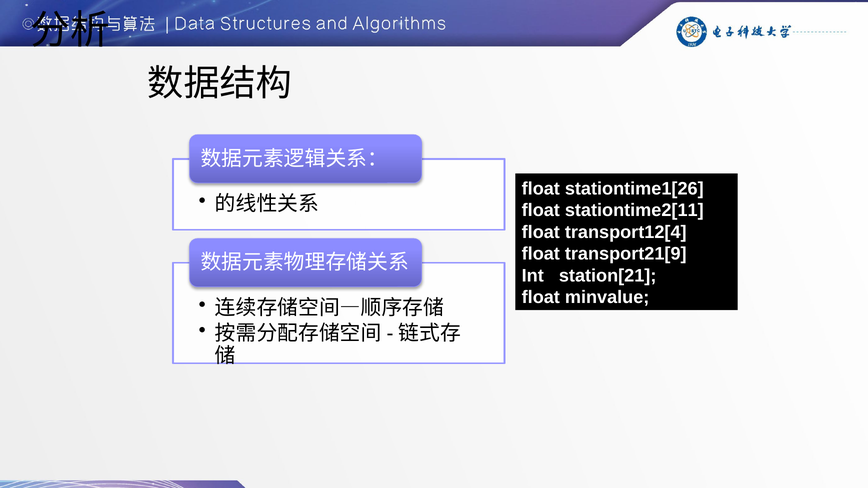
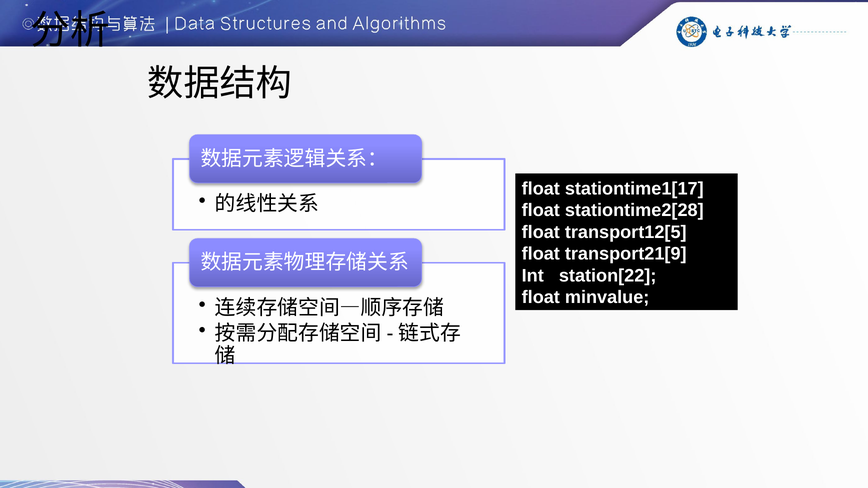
stationtime1[26: stationtime1[26 -> stationtime1[17
stationtime2[11: stationtime2[11 -> stationtime2[28
transport12[4: transport12[4 -> transport12[5
station[21: station[21 -> station[22
